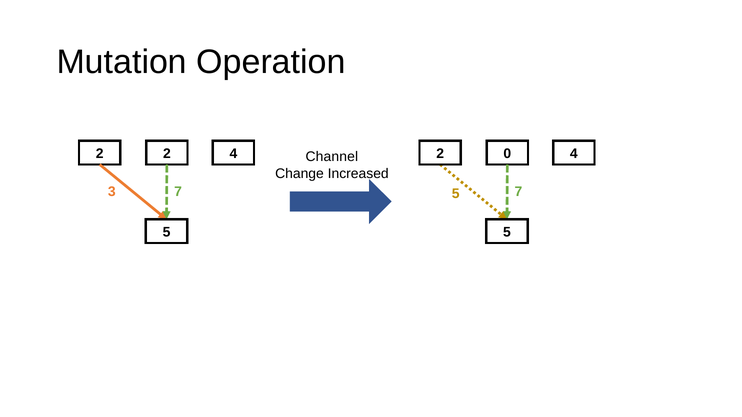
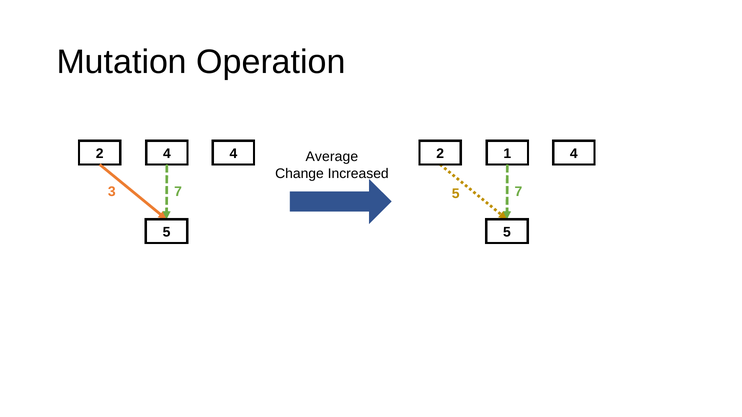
2 2: 2 -> 4
0: 0 -> 1
Channel: Channel -> Average
